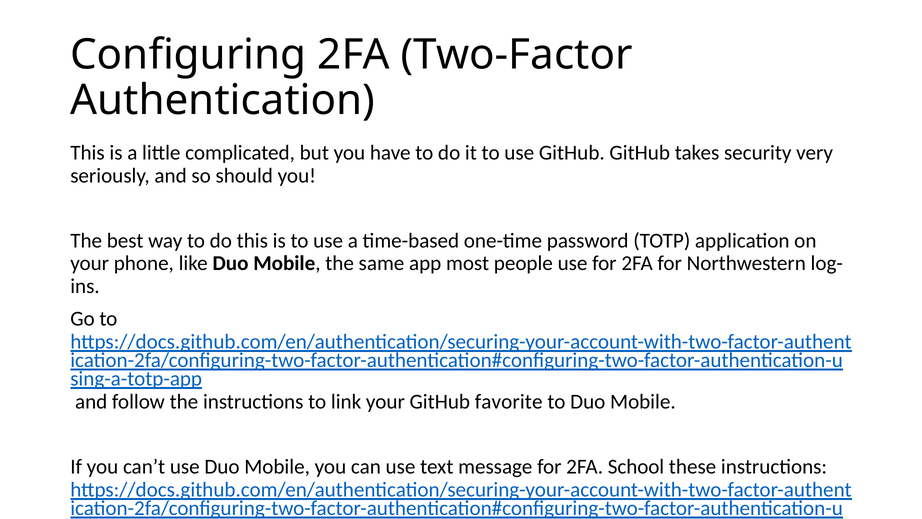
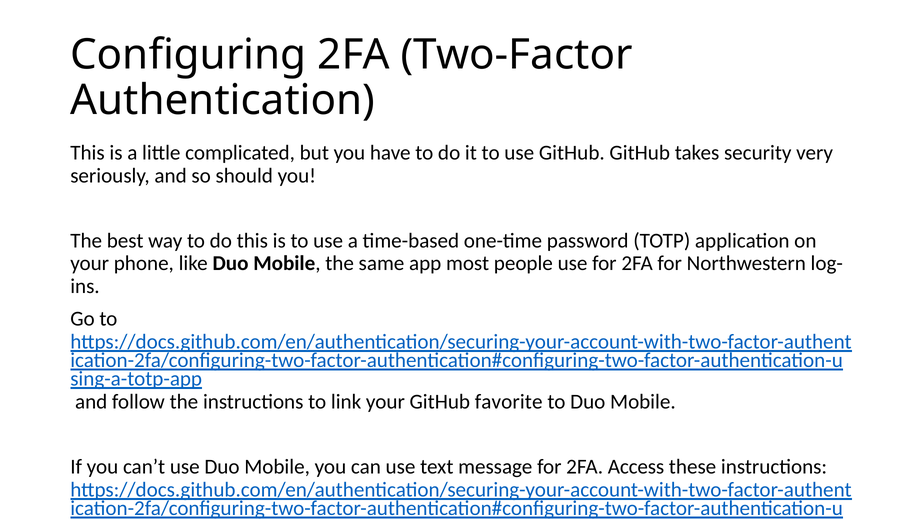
School: School -> Access
